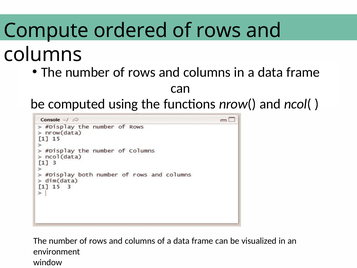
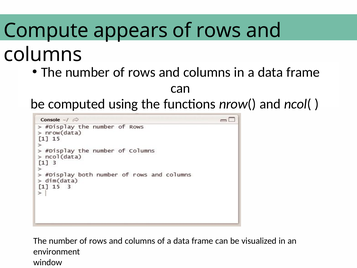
ordered: ordered -> appears
